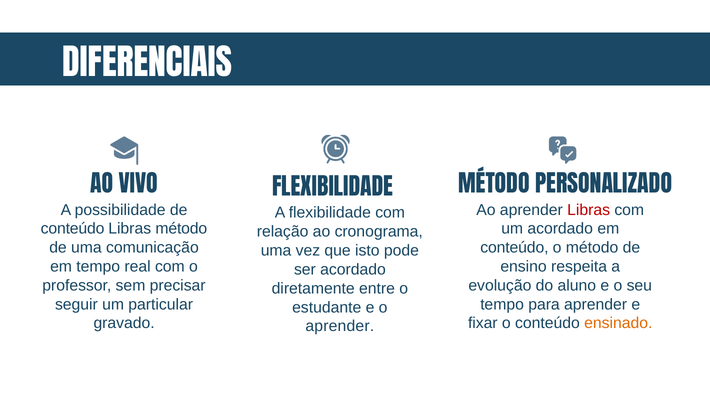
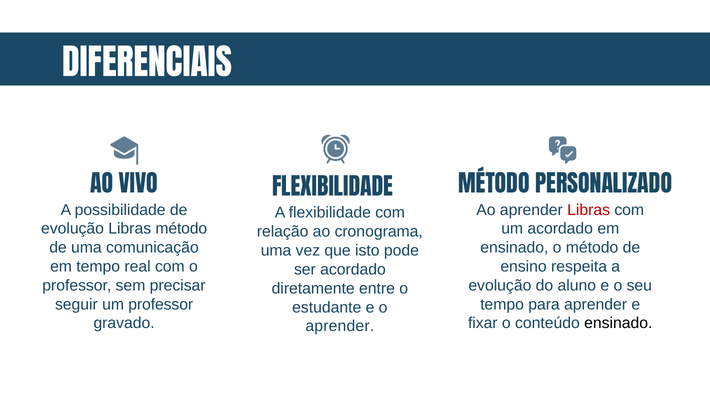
conteúdo at (73, 229): conteúdo -> evolução
conteúdo at (514, 248): conteúdo -> ensinado
um particular: particular -> professor
ensinado at (618, 324) colour: orange -> black
